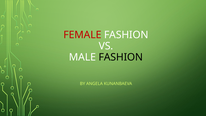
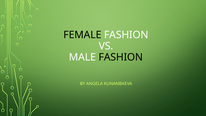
FEMALE colour: red -> black
